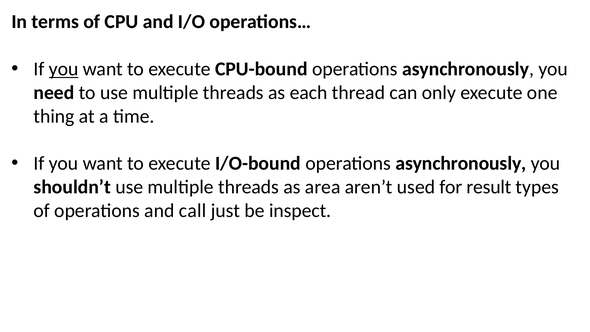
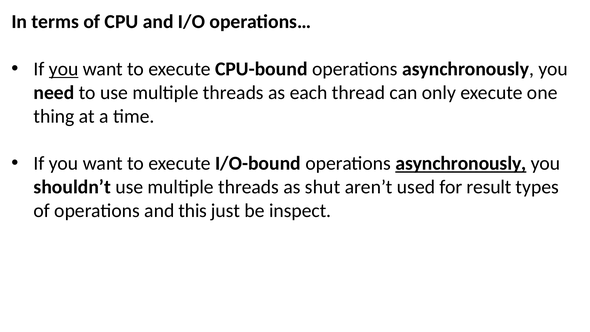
asynchronously at (461, 163) underline: none -> present
area: area -> shut
call: call -> this
